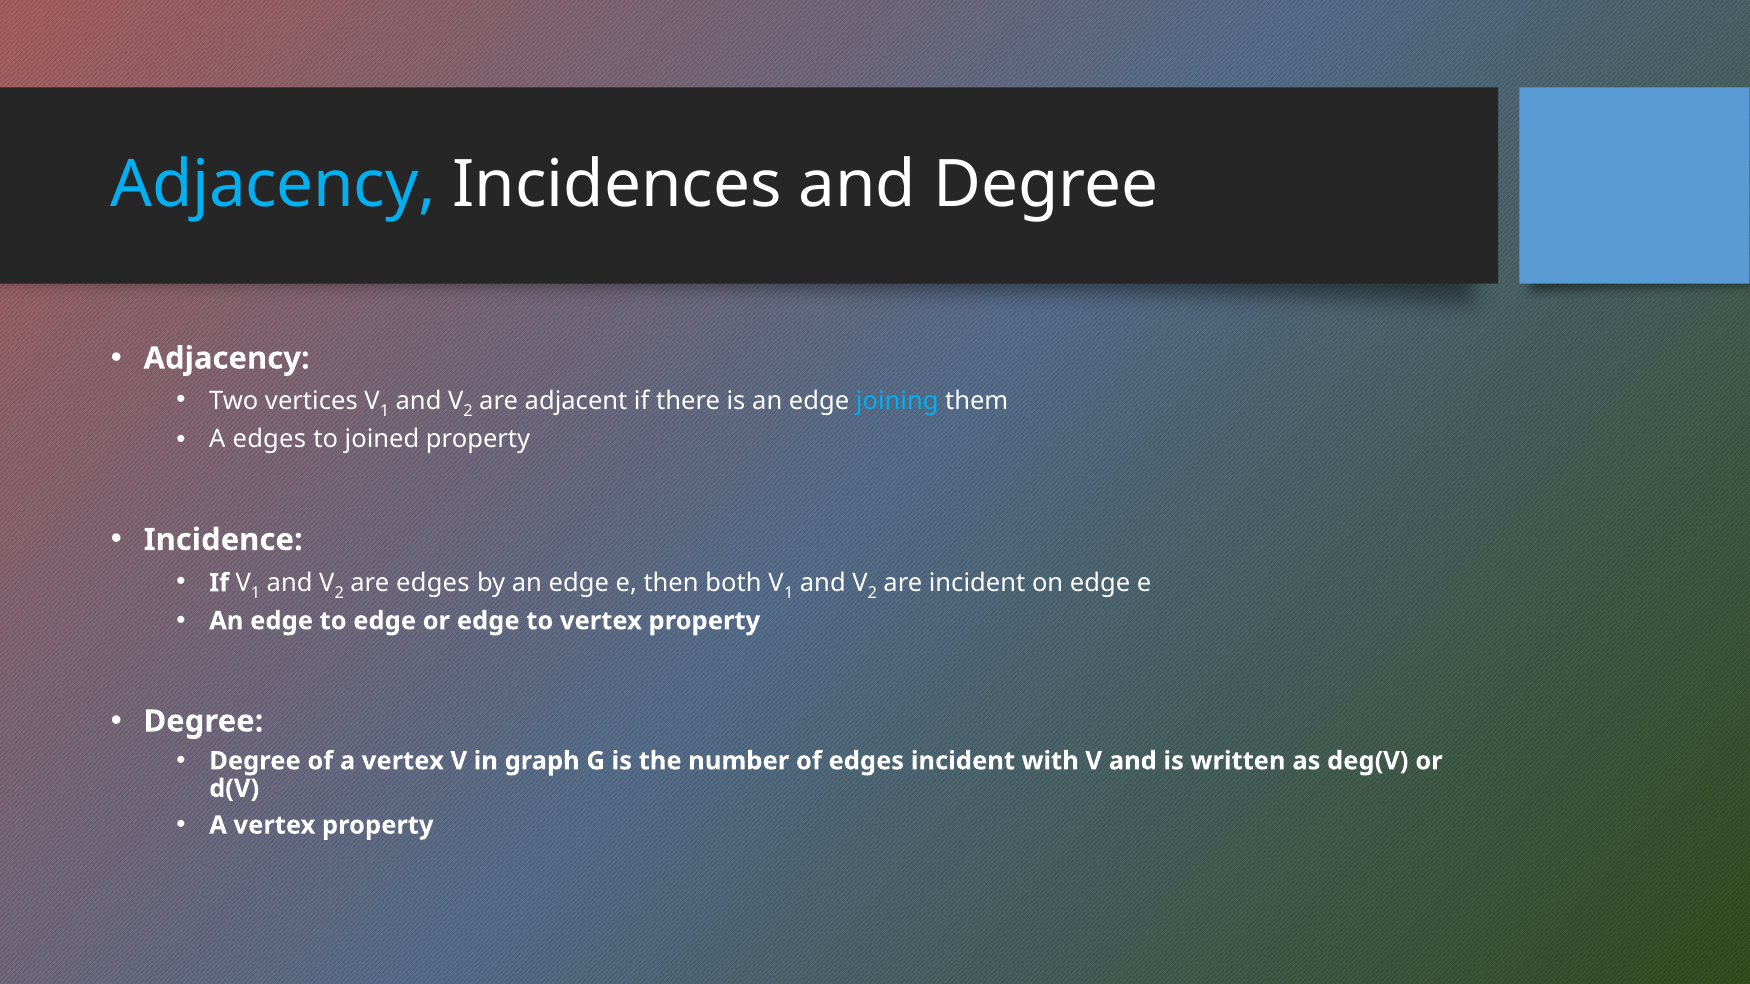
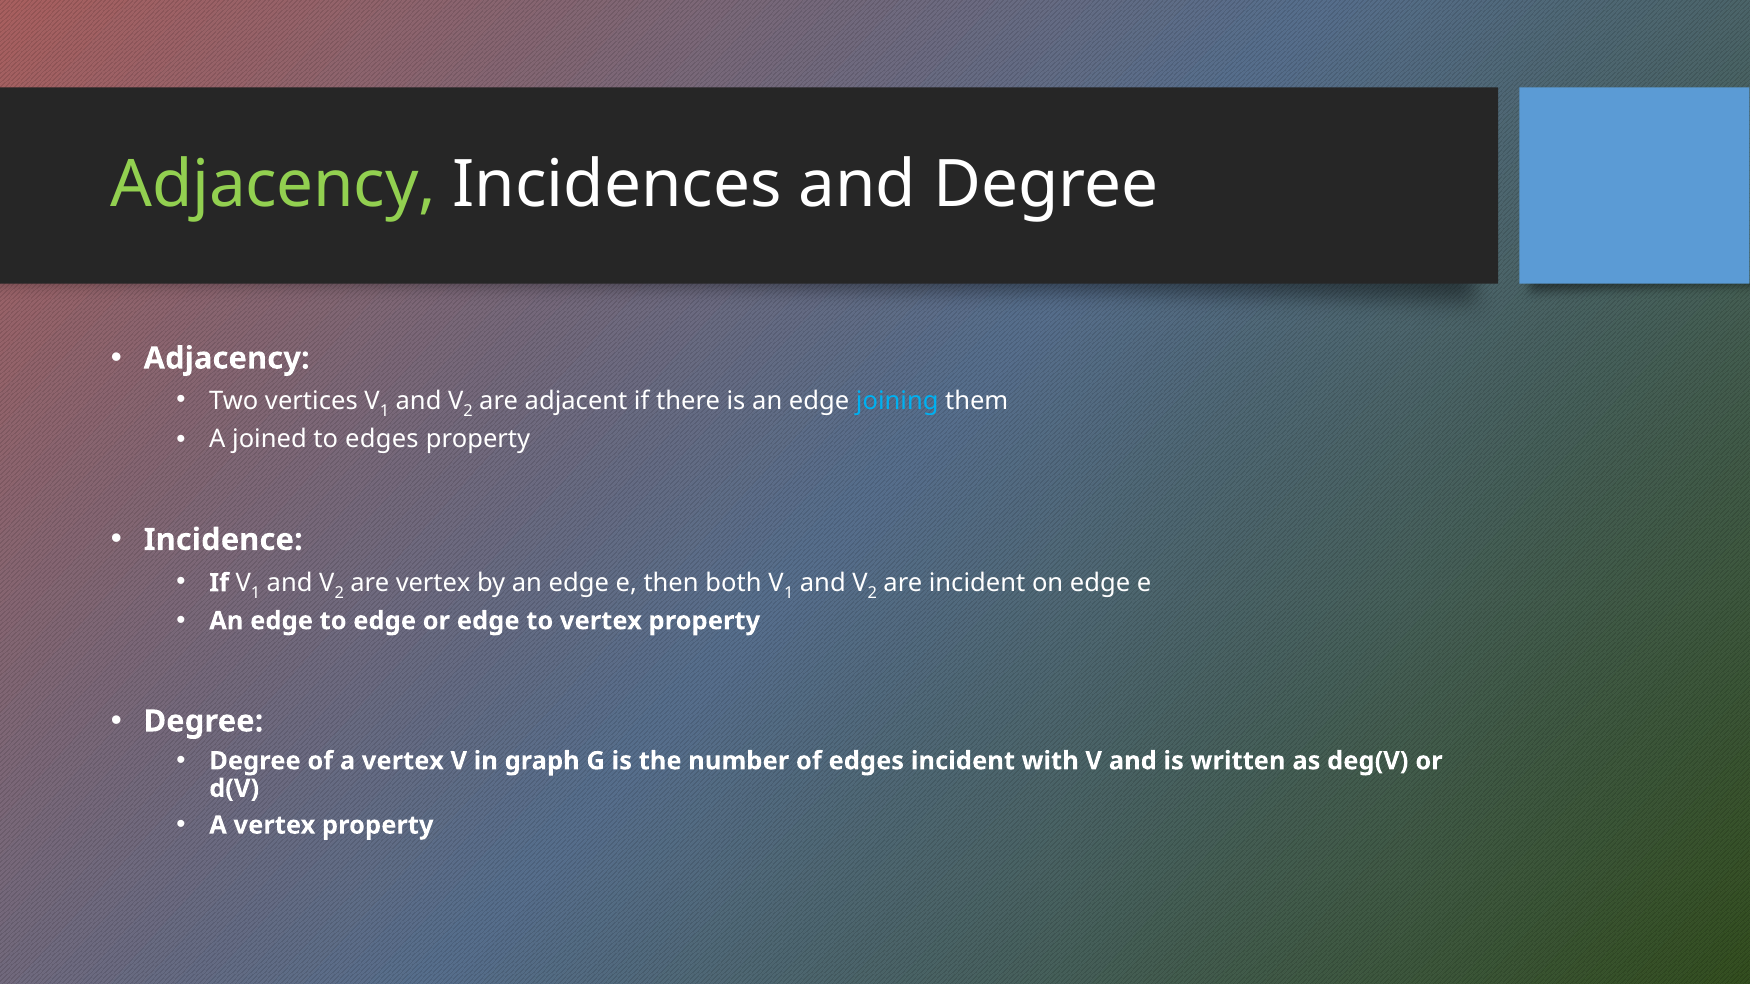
Adjacency at (273, 185) colour: light blue -> light green
A edges: edges -> joined
to joined: joined -> edges
are edges: edges -> vertex
